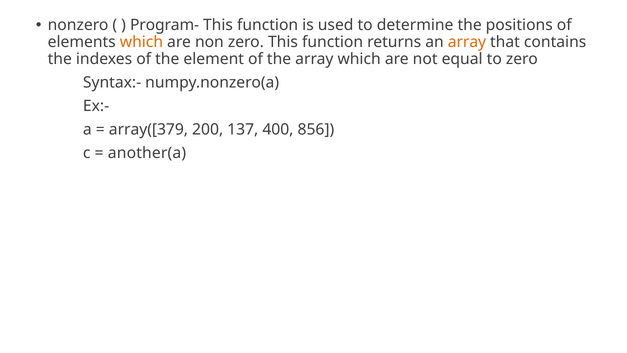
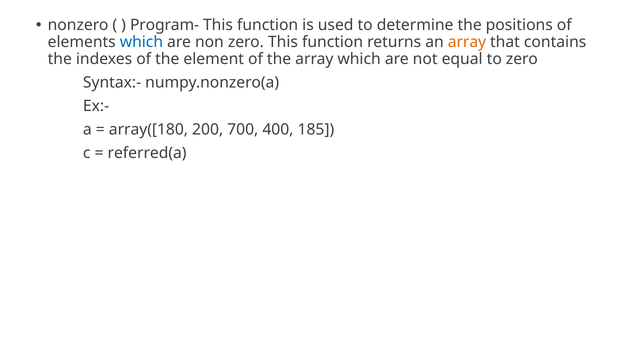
which at (141, 42) colour: orange -> blue
array([379: array([379 -> array([180
137: 137 -> 700
856: 856 -> 185
another(a: another(a -> referred(a
